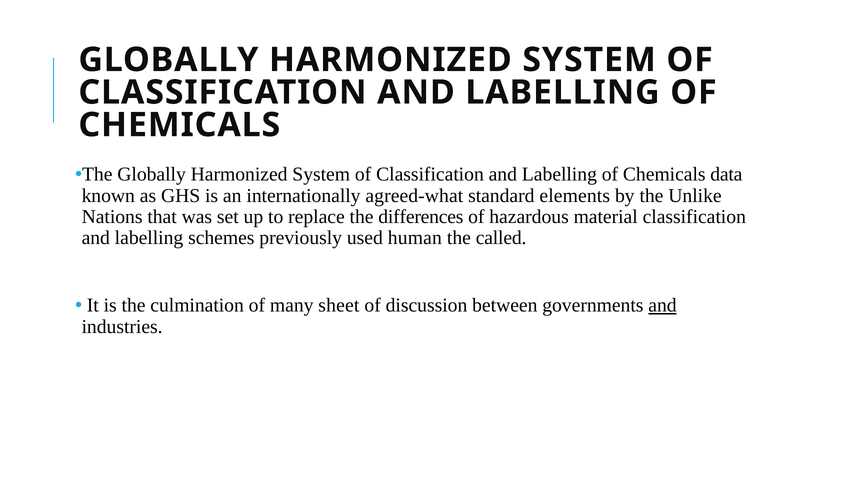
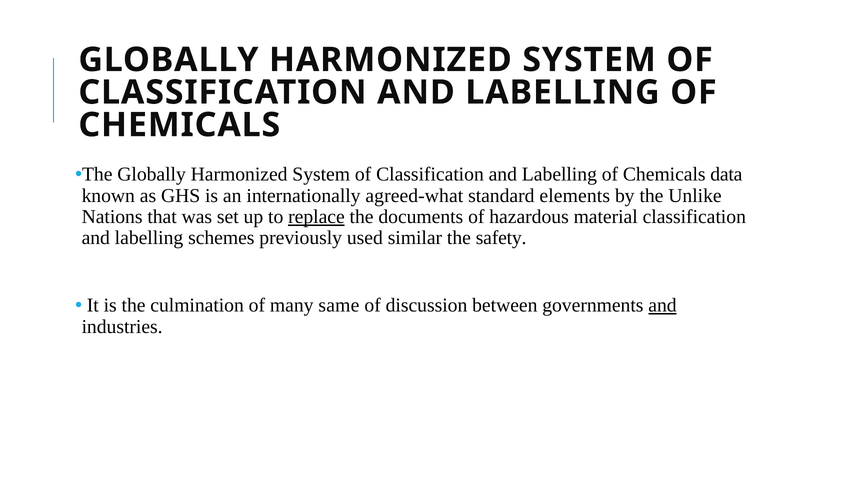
replace underline: none -> present
differences: differences -> documents
human: human -> similar
called: called -> safety
sheet: sheet -> same
